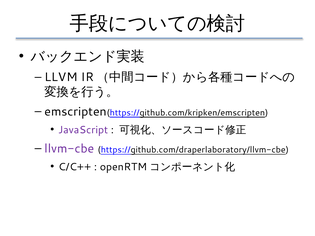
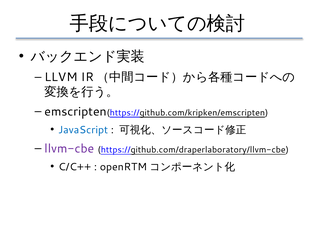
JavaScript colour: purple -> blue
